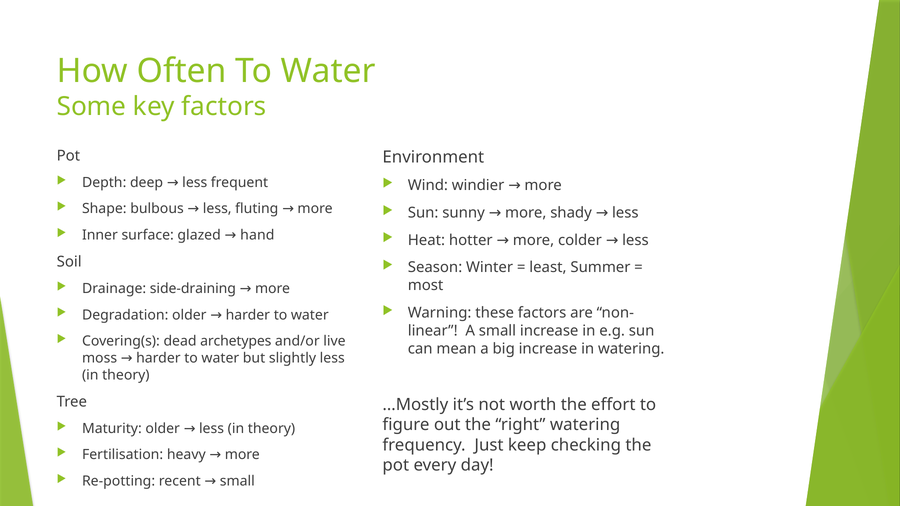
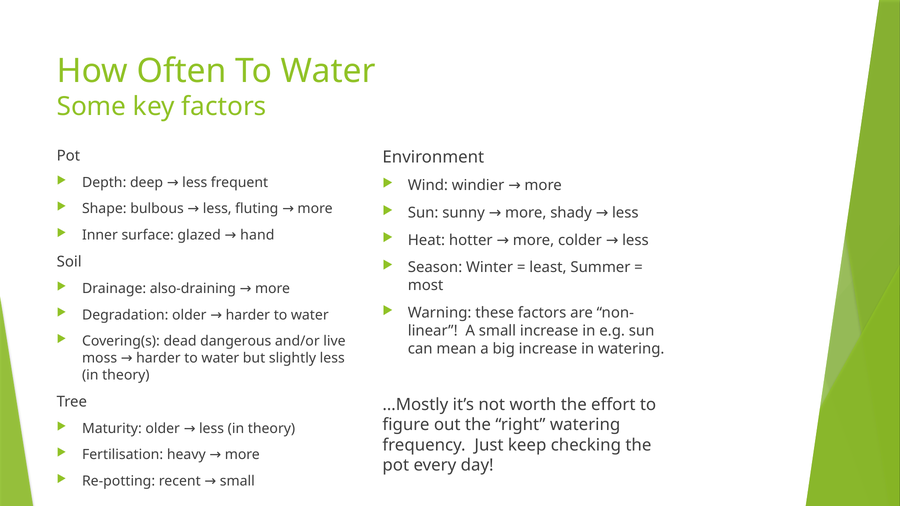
side-draining: side-draining -> also-draining
archetypes: archetypes -> dangerous
